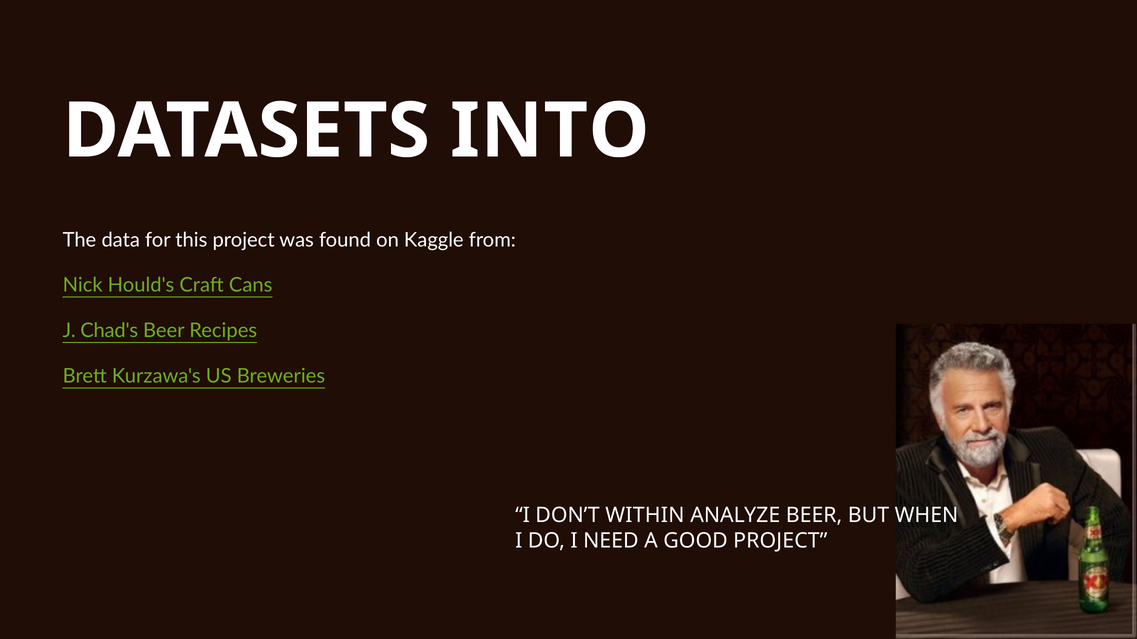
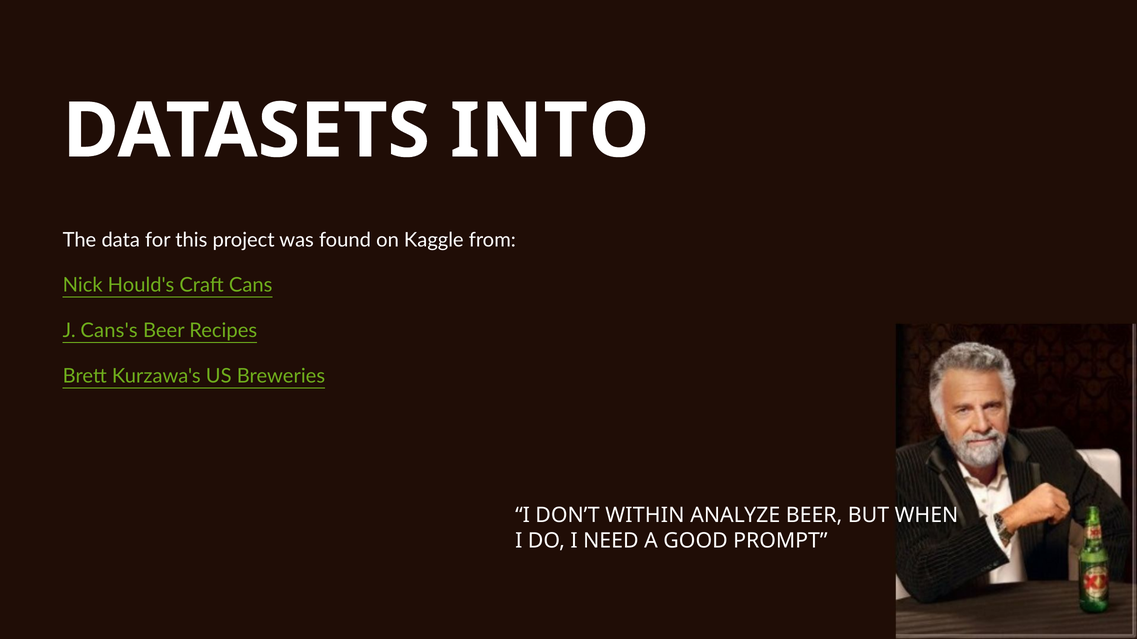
Chad's: Chad's -> Cans's
GOOD PROJECT: PROJECT -> PROMPT
